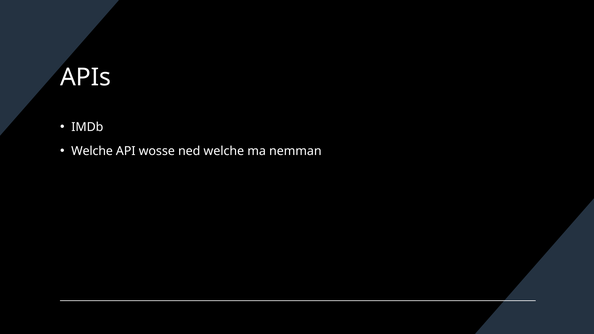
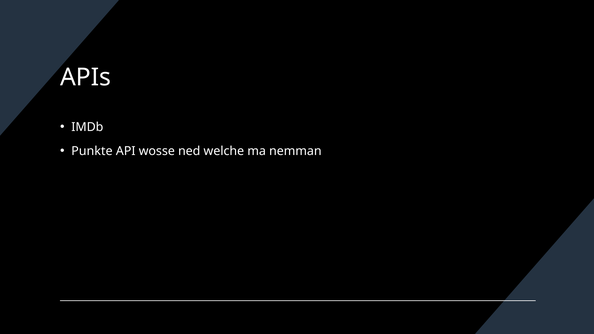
Welche at (92, 151): Welche -> Punkte
